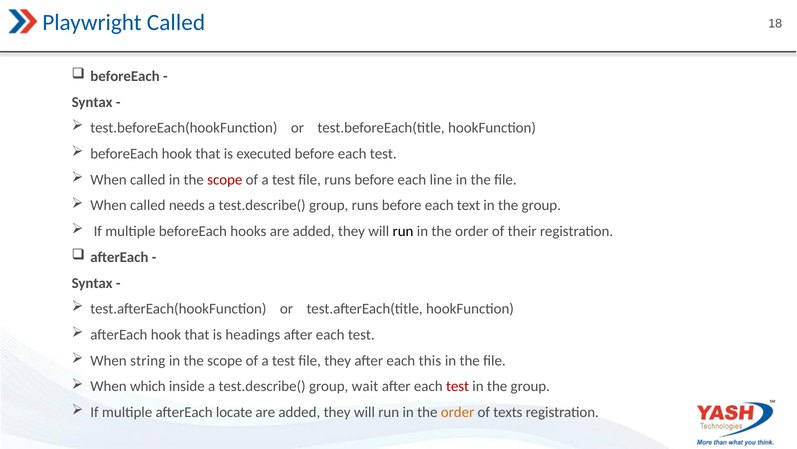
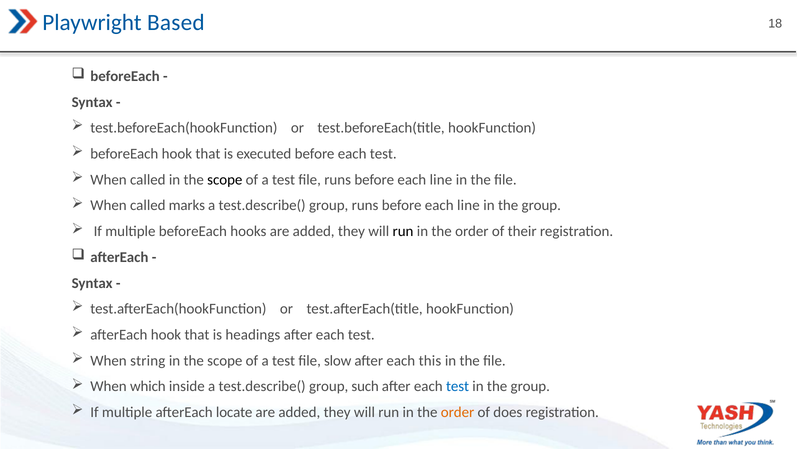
Playwright Called: Called -> Based
scope at (225, 179) colour: red -> black
needs: needs -> marks
text at (469, 205): text -> line
file they: they -> slow
wait: wait -> such
test at (458, 386) colour: red -> blue
texts: texts -> does
